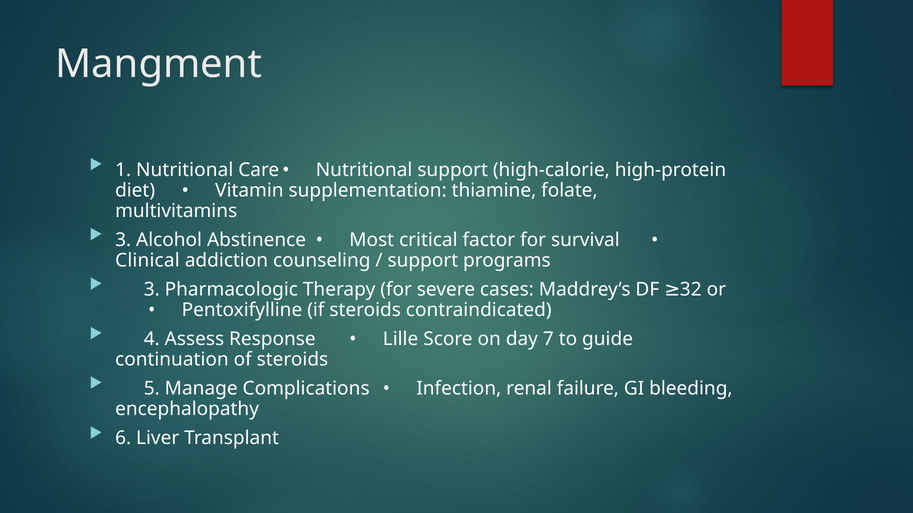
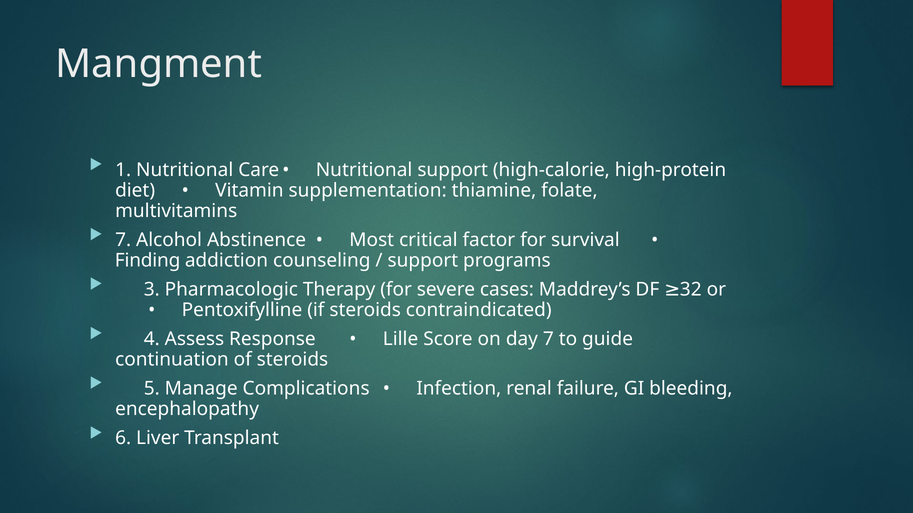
3 at (123, 240): 3 -> 7
Clinical: Clinical -> Finding
